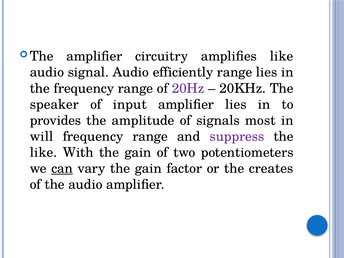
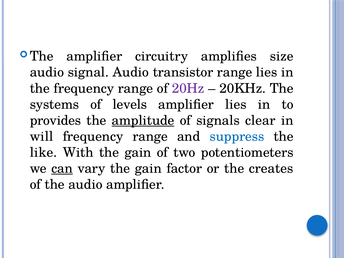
amplifies like: like -> size
efficiently: efficiently -> transistor
speaker: speaker -> systems
input: input -> levels
amplitude underline: none -> present
most: most -> clear
suppress colour: purple -> blue
